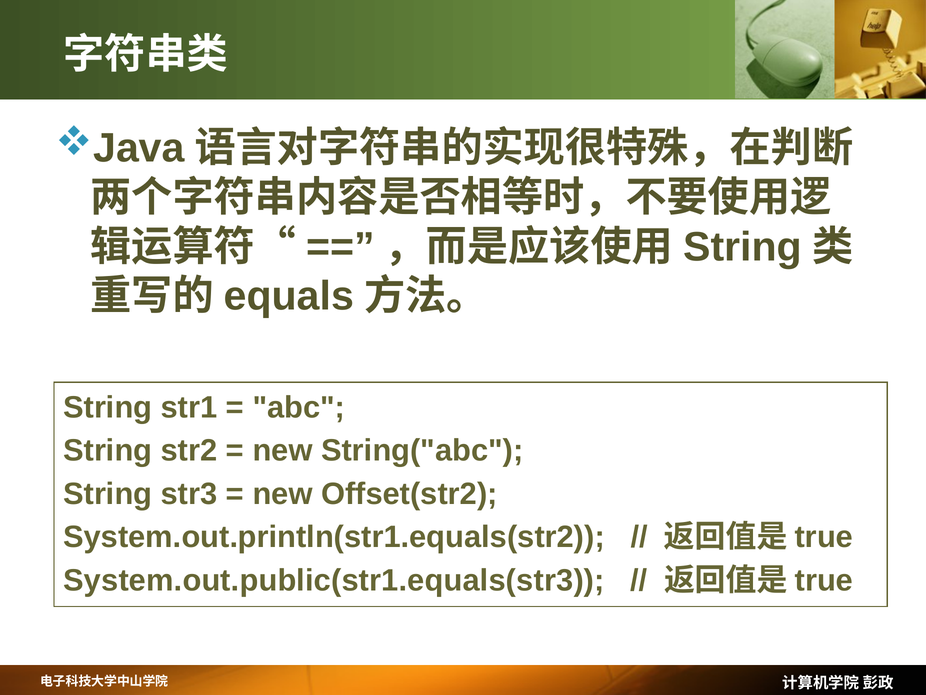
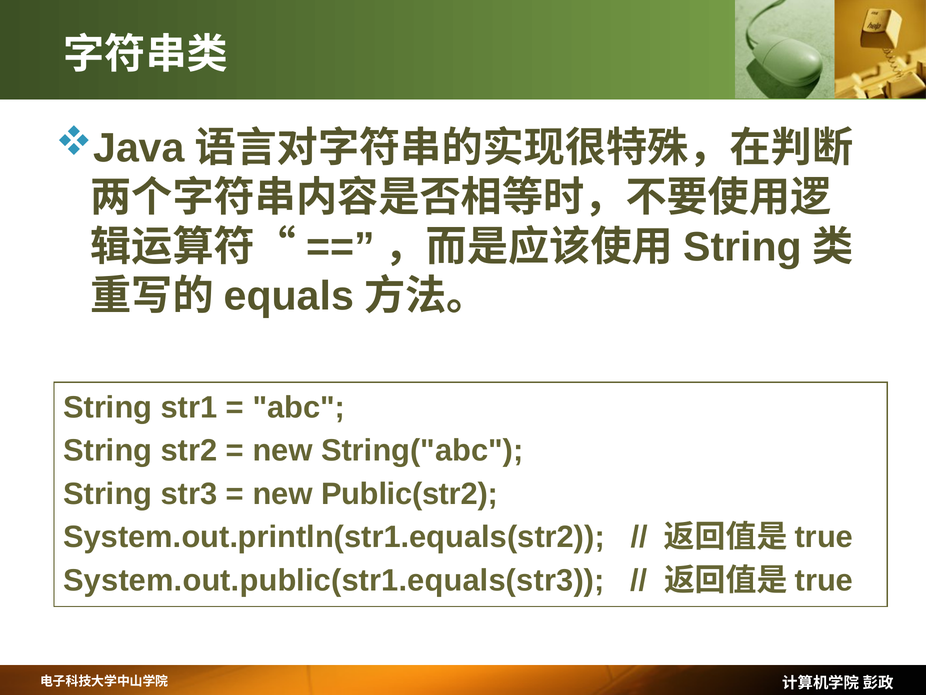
Offset(str2: Offset(str2 -> Public(str2
